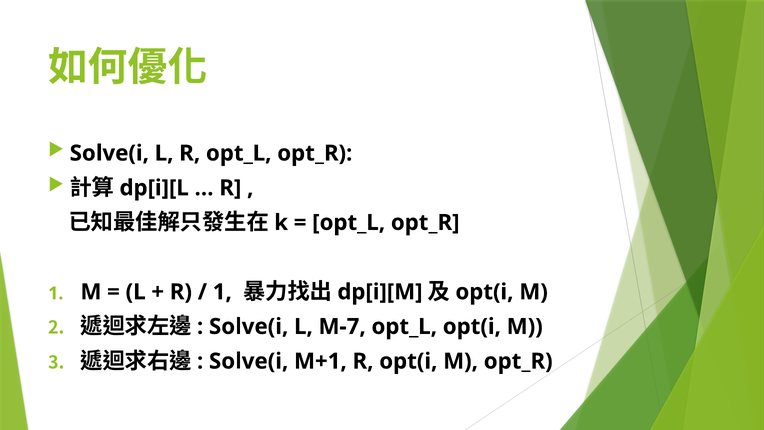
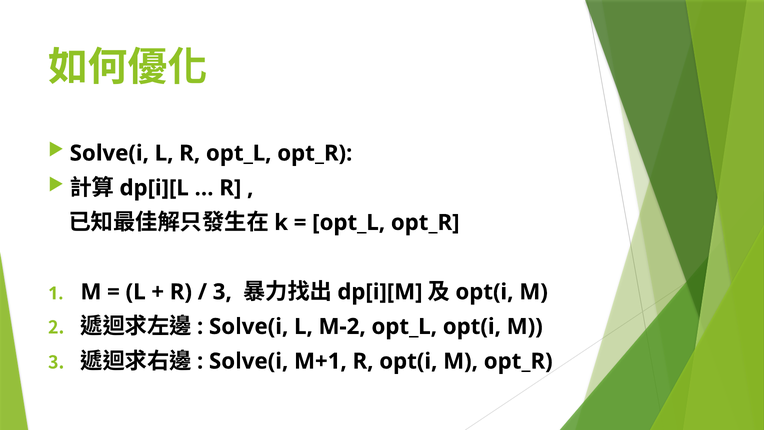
1 at (222, 292): 1 -> 3
M-7: M-7 -> M-2
